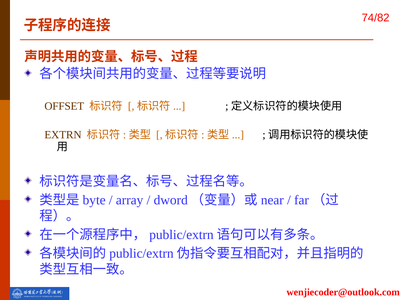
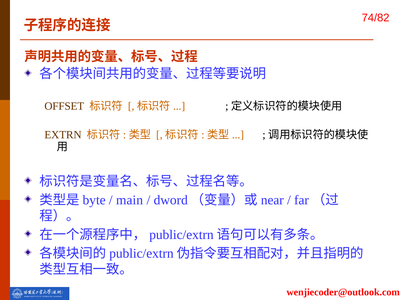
array: array -> main
